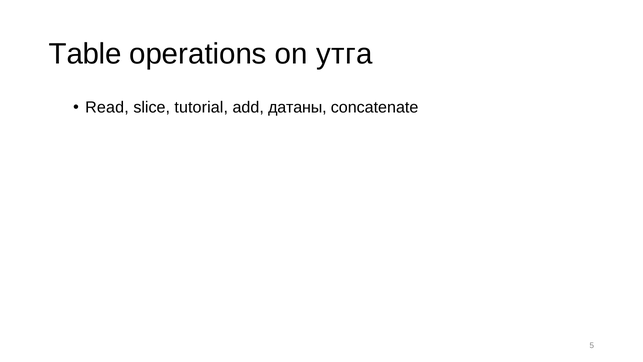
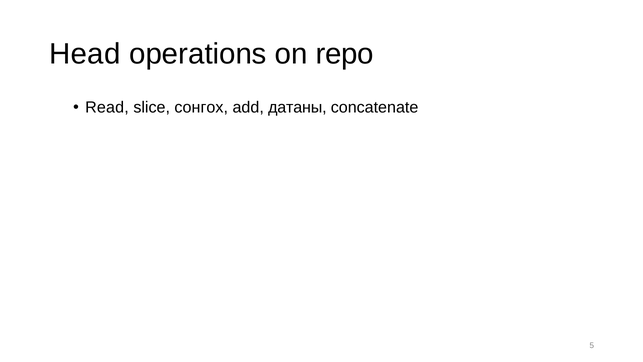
Table: Table -> Head
утга: утга -> repo
tutorial: tutorial -> сонгох
